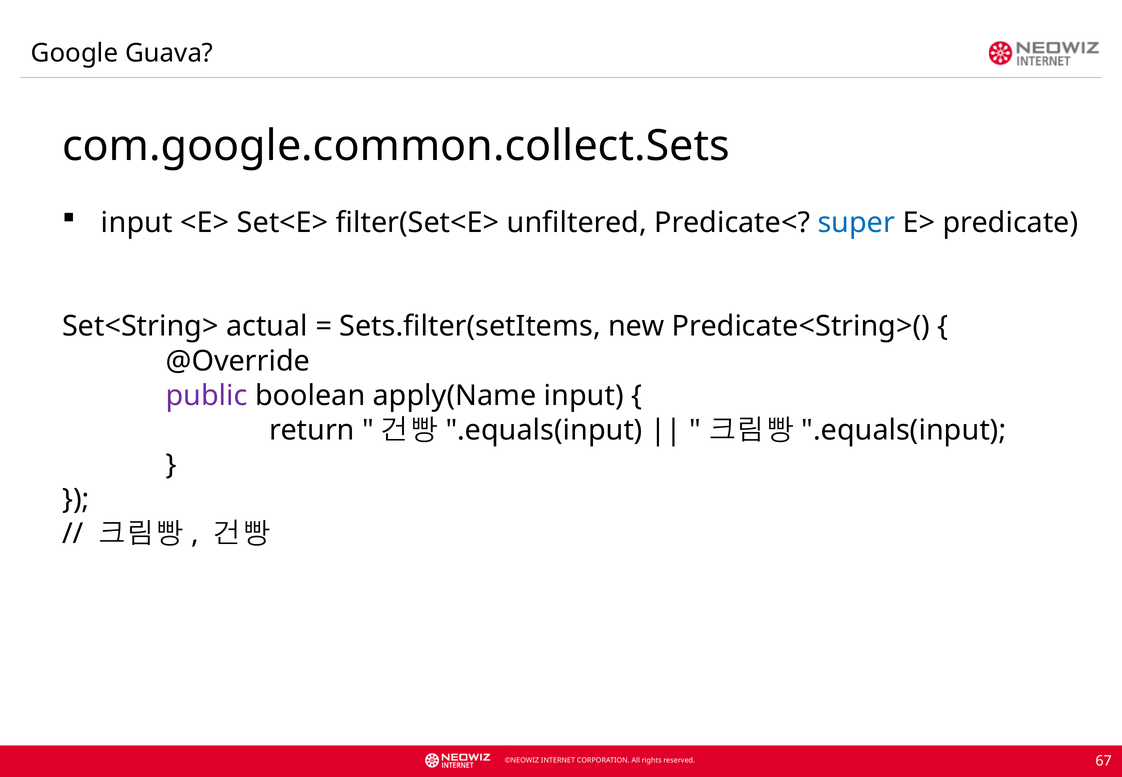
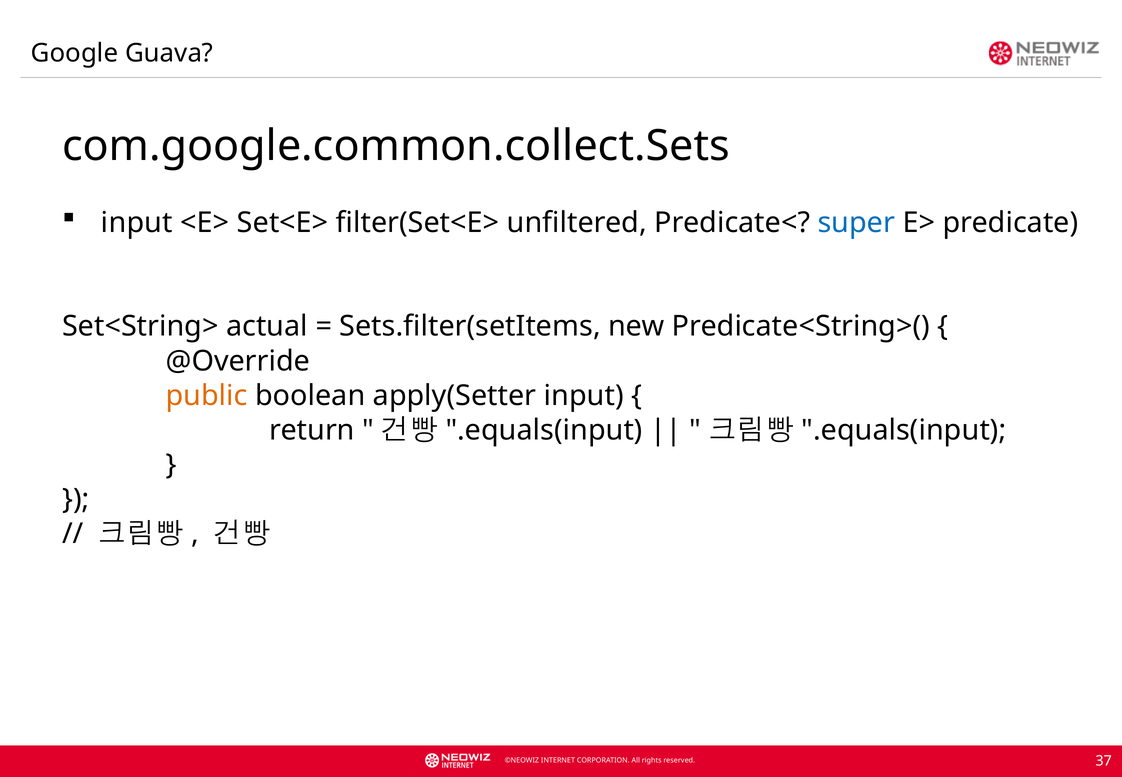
public colour: purple -> orange
apply(Name: apply(Name -> apply(Setter
67: 67 -> 37
